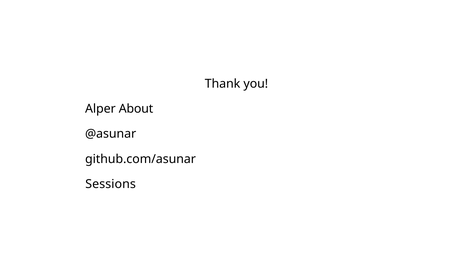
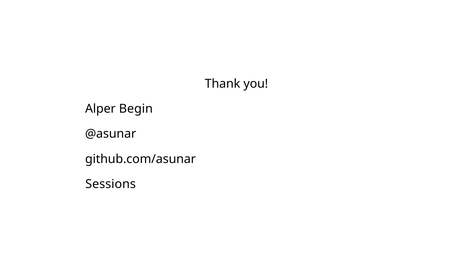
About: About -> Begin
